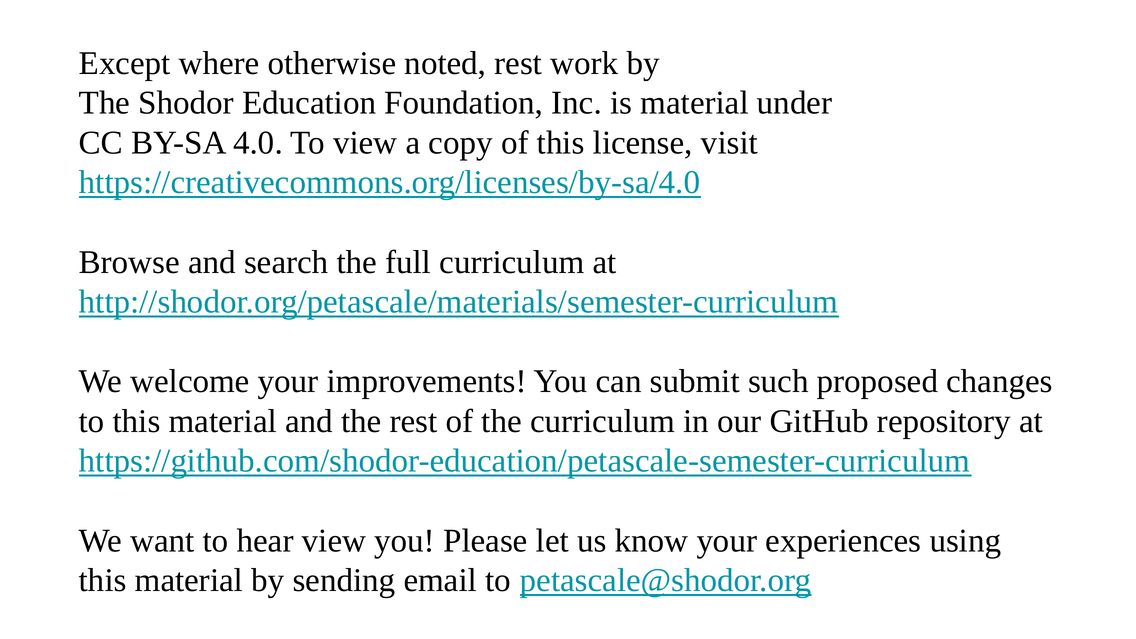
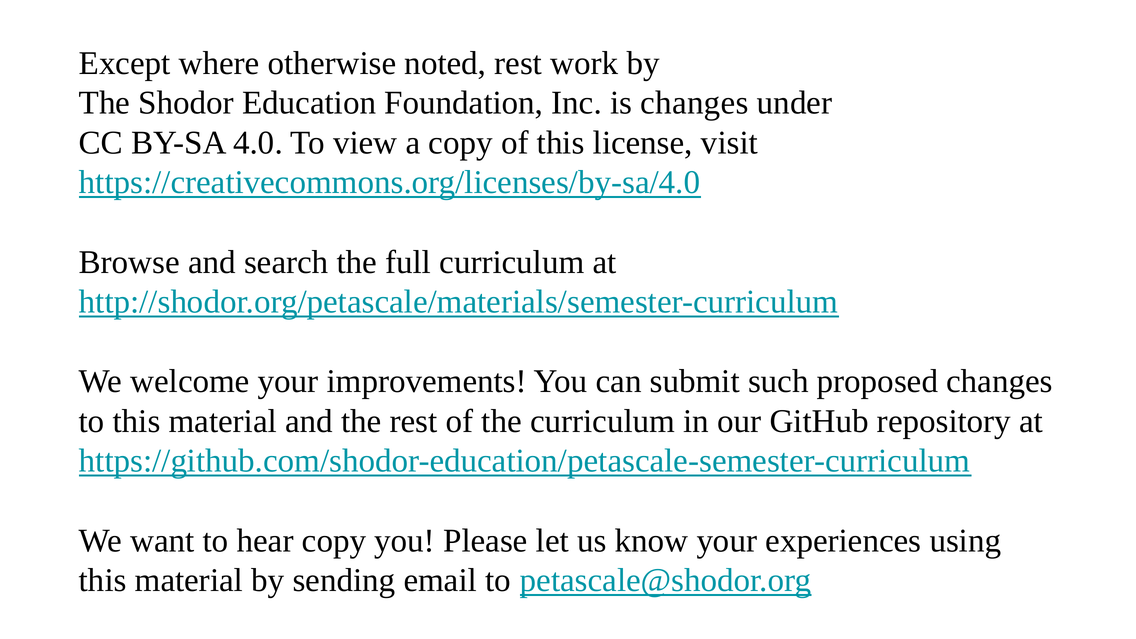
is material: material -> changes
hear view: view -> copy
